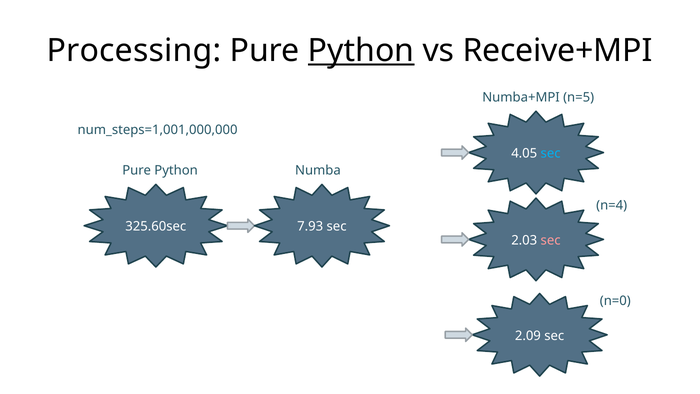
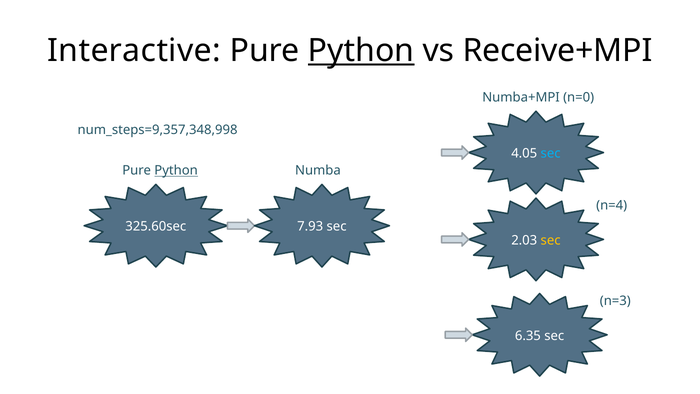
Processing: Processing -> Interactive
n=5: n=5 -> n=0
num_steps=1,001,000,000: num_steps=1,001,000,000 -> num_steps=9,357,348,998
Python at (176, 171) underline: none -> present
sec at (551, 240) colour: pink -> yellow
n=0: n=0 -> n=3
2.09: 2.09 -> 6.35
